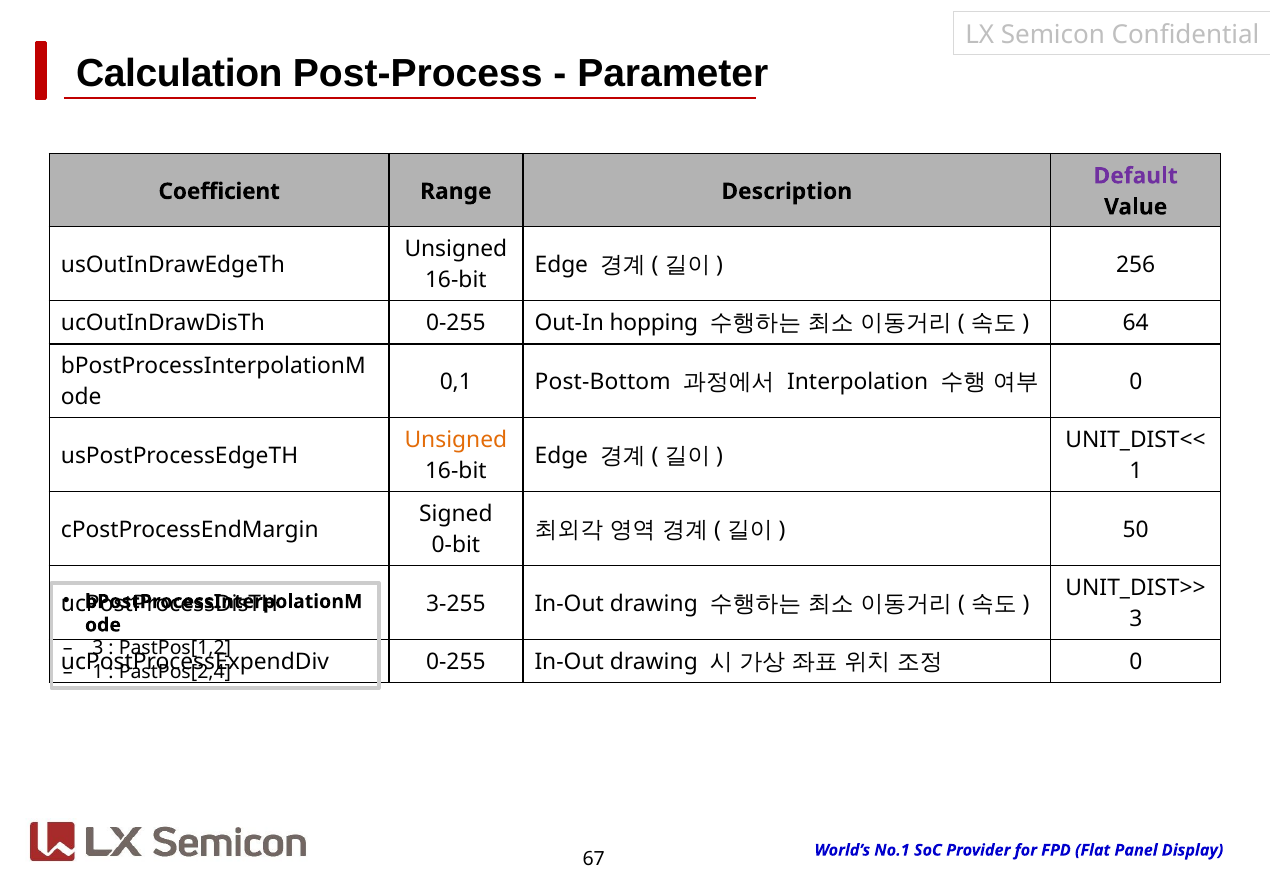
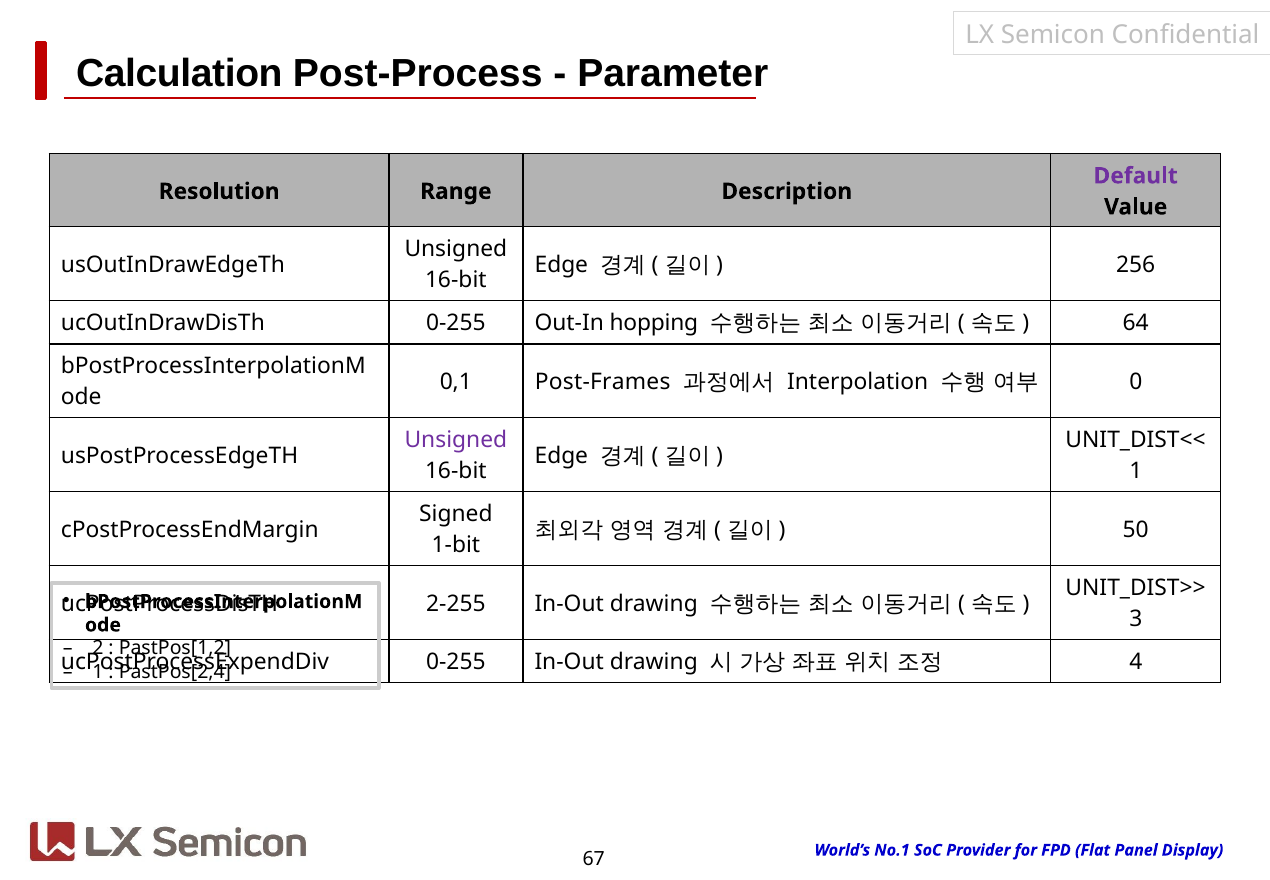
Coefficient: Coefficient -> Resolution
Post-Bottom: Post-Bottom -> Post-Frames
Unsigned at (456, 440) colour: orange -> purple
0-bit: 0-bit -> 1-bit
3-255: 3-255 -> 2-255
3 at (98, 648): 3 -> 2
0 at (1136, 662): 0 -> 4
